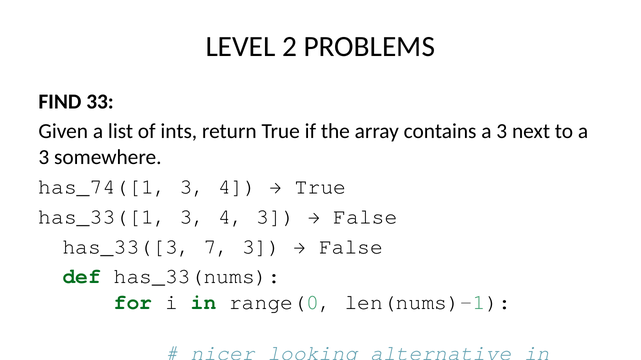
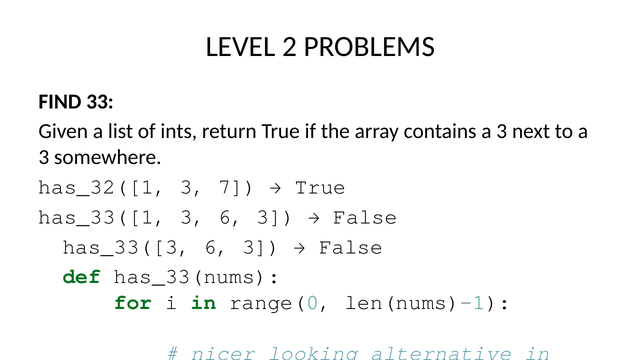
has_74([1: has_74([1 -> has_32([1
4 at (237, 187): 4 -> 7
has_33([1 3 4: 4 -> 6
has_33([3 7: 7 -> 6
